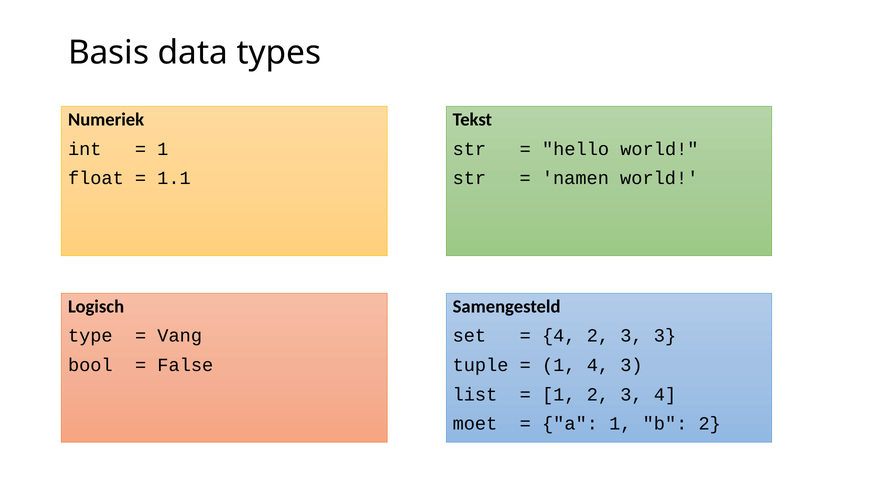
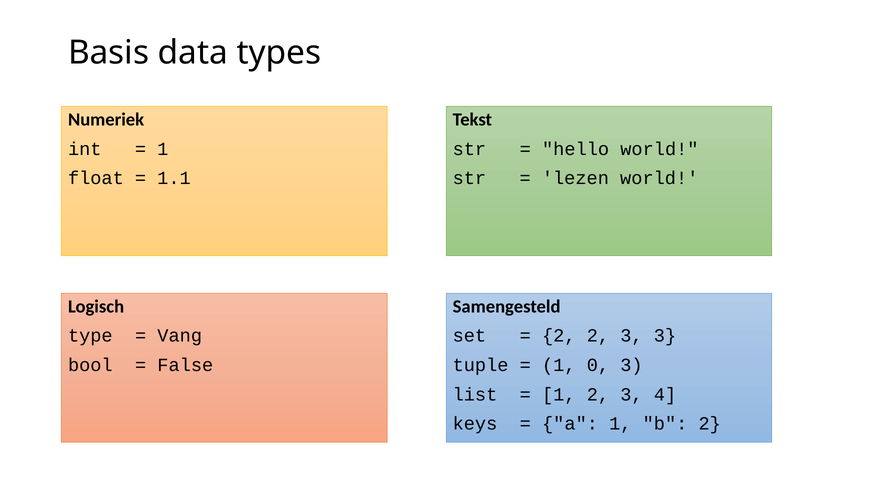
namen: namen -> lezen
4 at (559, 336): 4 -> 2
1 4: 4 -> 0
moet: moet -> keys
